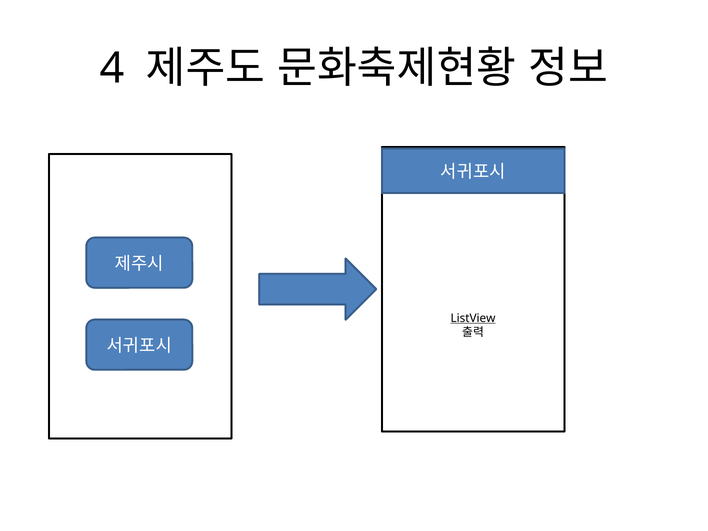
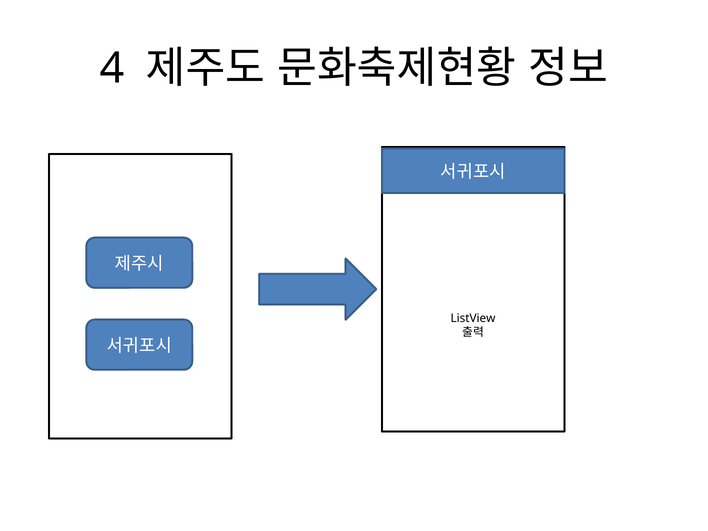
ListView underline: present -> none
